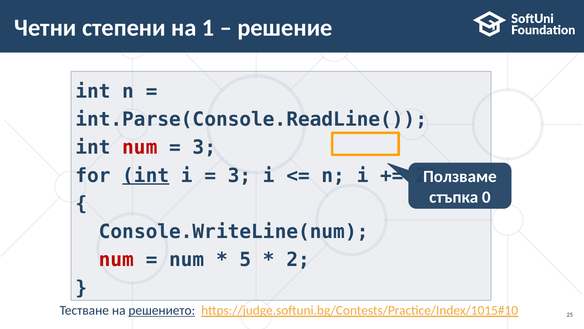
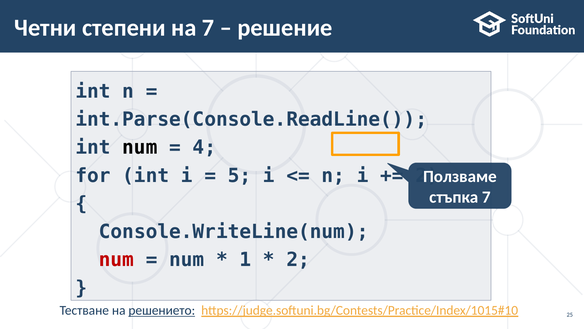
на 1: 1 -> 7
num at (140, 147) colour: red -> black
3 at (204, 147): 3 -> 4
int at (146, 175) underline: present -> none
3 at (239, 175): 3 -> 5
стъпка 0: 0 -> 7
5: 5 -> 1
